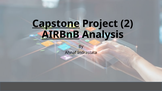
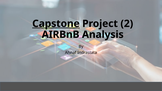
AIRBnB underline: present -> none
